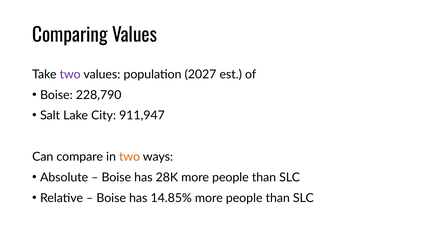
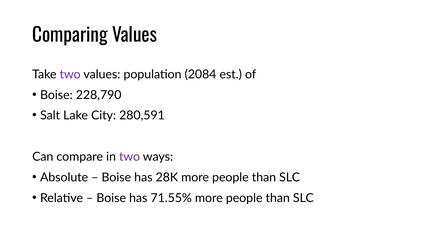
2027: 2027 -> 2084
911,947: 911,947 -> 280,591
two at (130, 157) colour: orange -> purple
14.85%: 14.85% -> 71.55%
